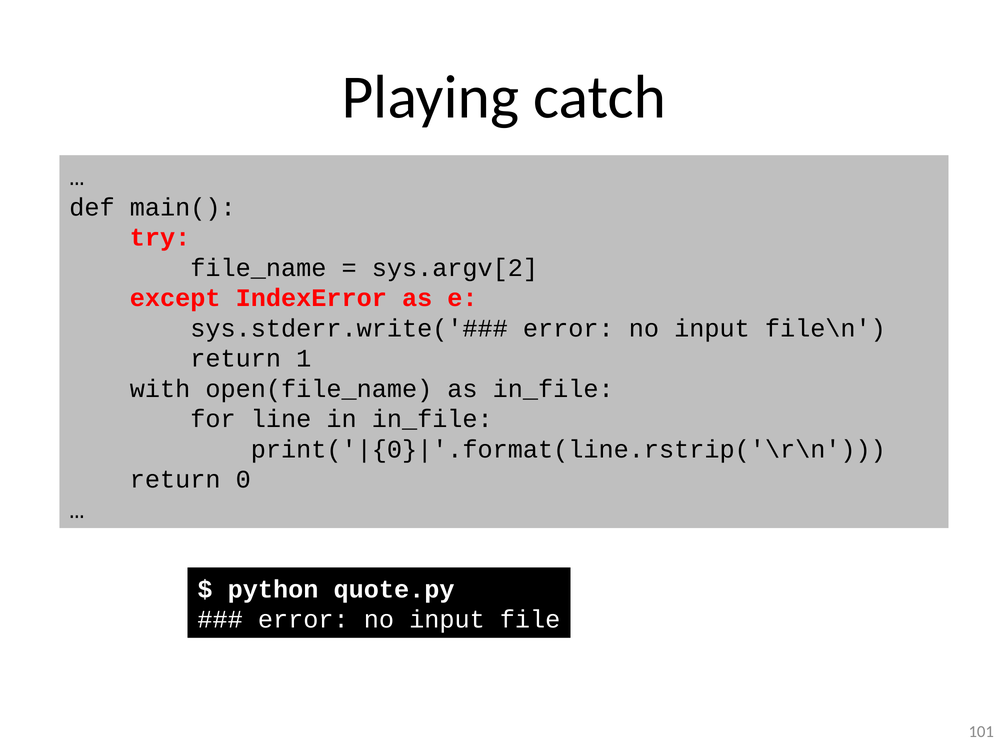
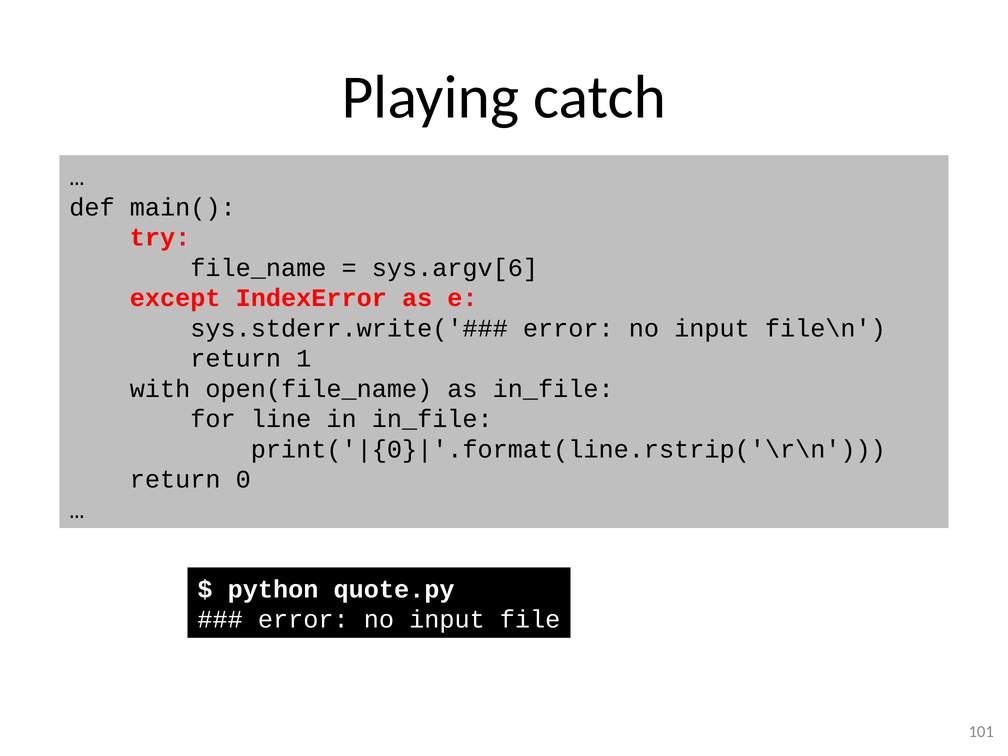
sys.argv[2: sys.argv[2 -> sys.argv[6
